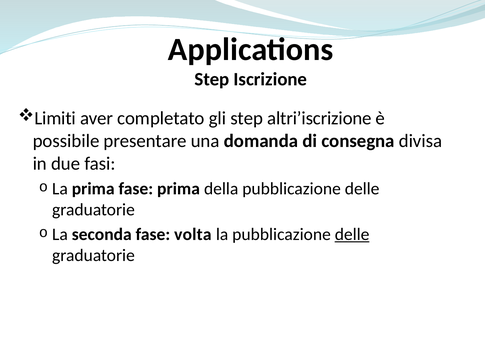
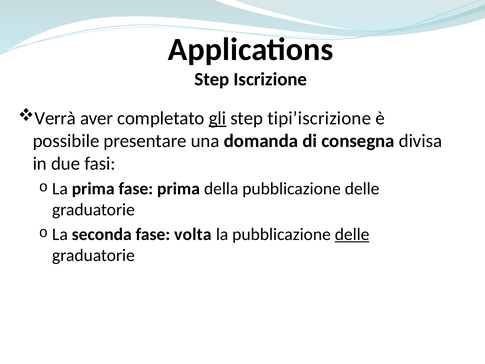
Limiti: Limiti -> Verrà
gli underline: none -> present
altri’iscrizione: altri’iscrizione -> tipi’iscrizione
